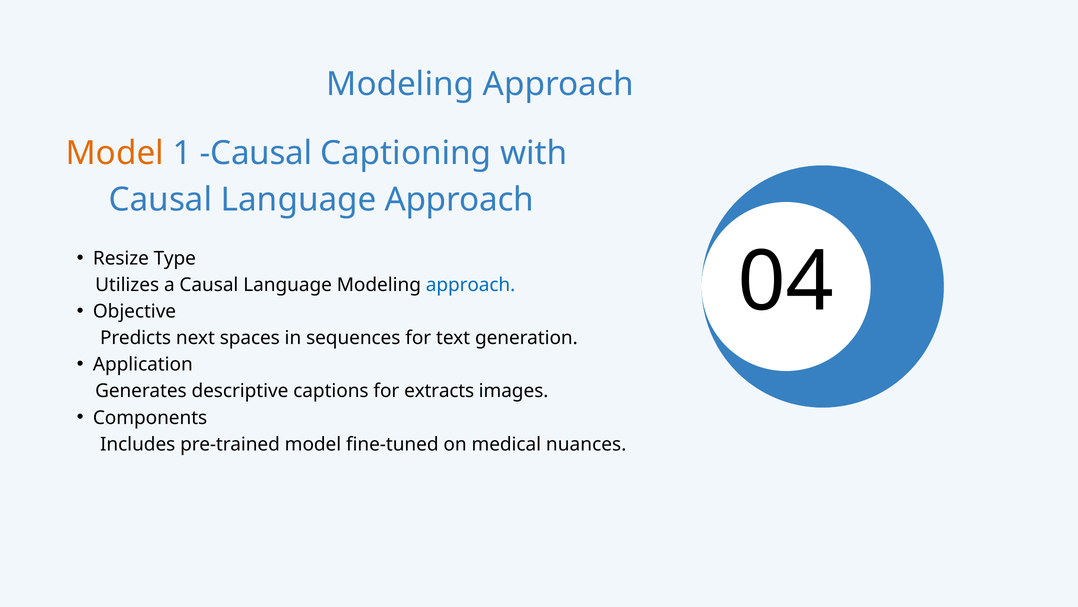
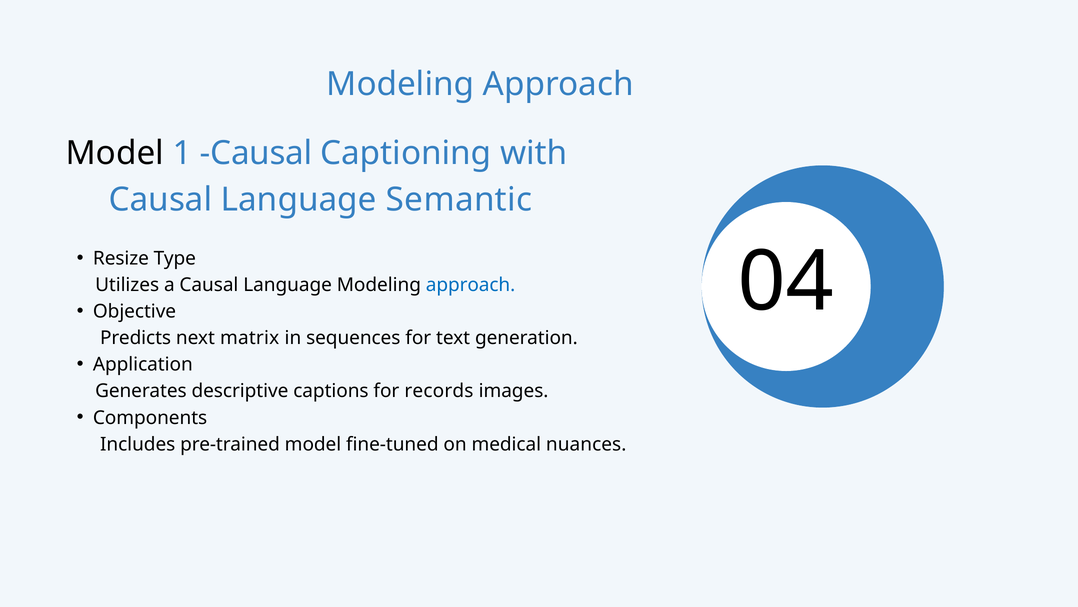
Model at (115, 153) colour: orange -> black
Language Approach: Approach -> Semantic
spaces: spaces -> matrix
extracts: extracts -> records
